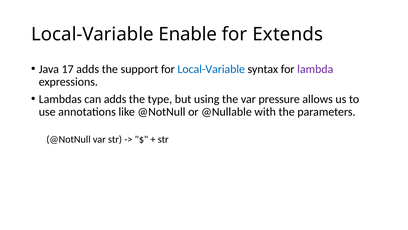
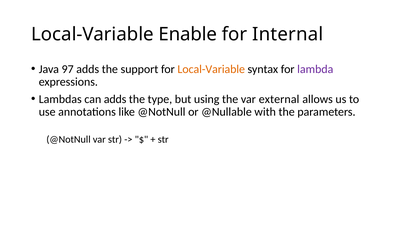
Extends: Extends -> Internal
17: 17 -> 97
Local-Variable at (211, 69) colour: blue -> orange
pressure: pressure -> external
